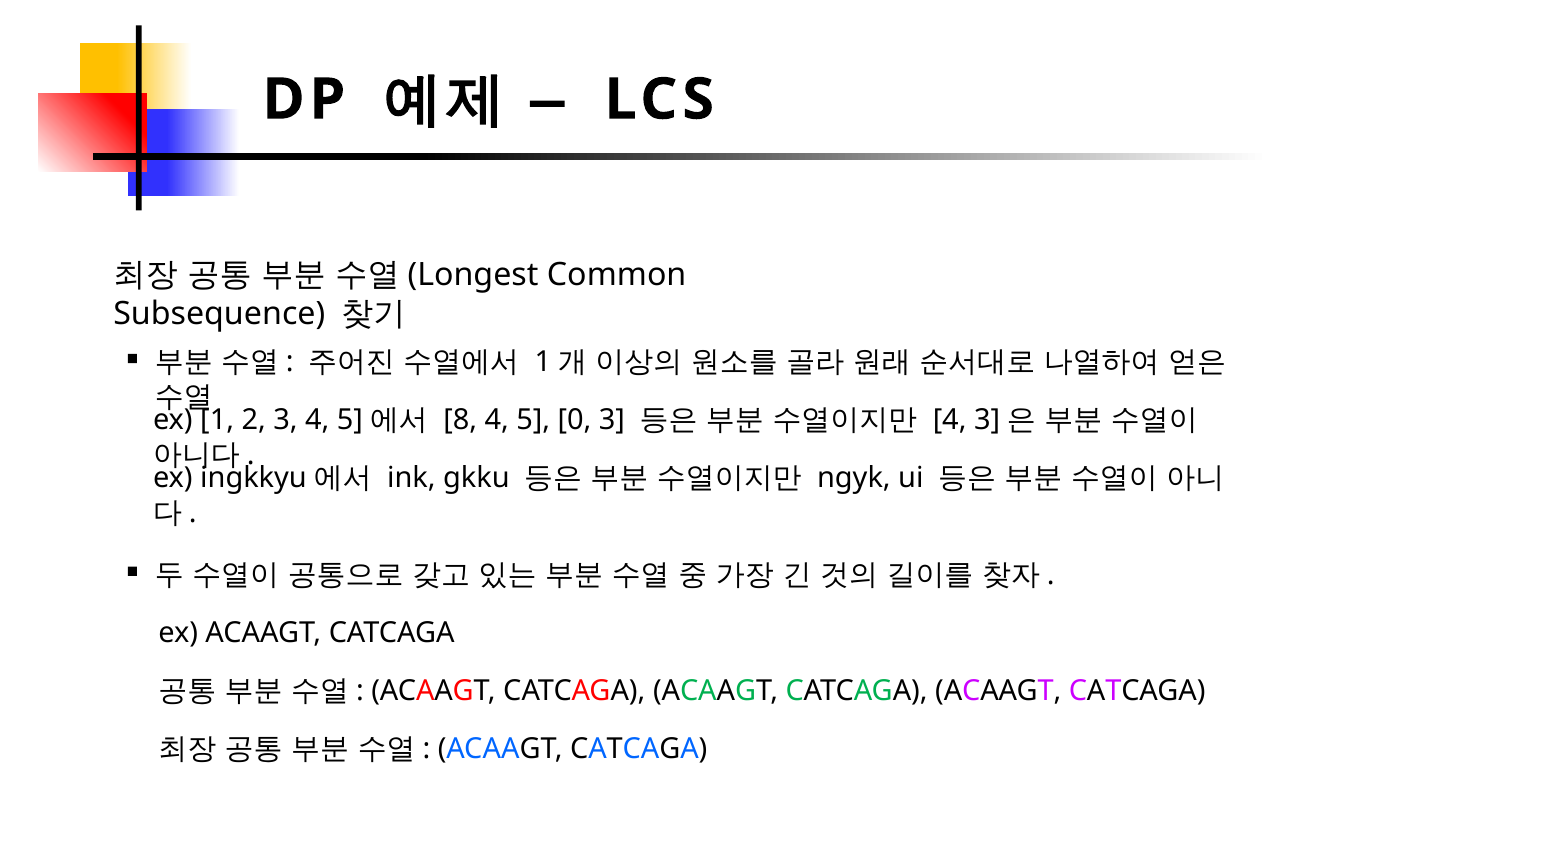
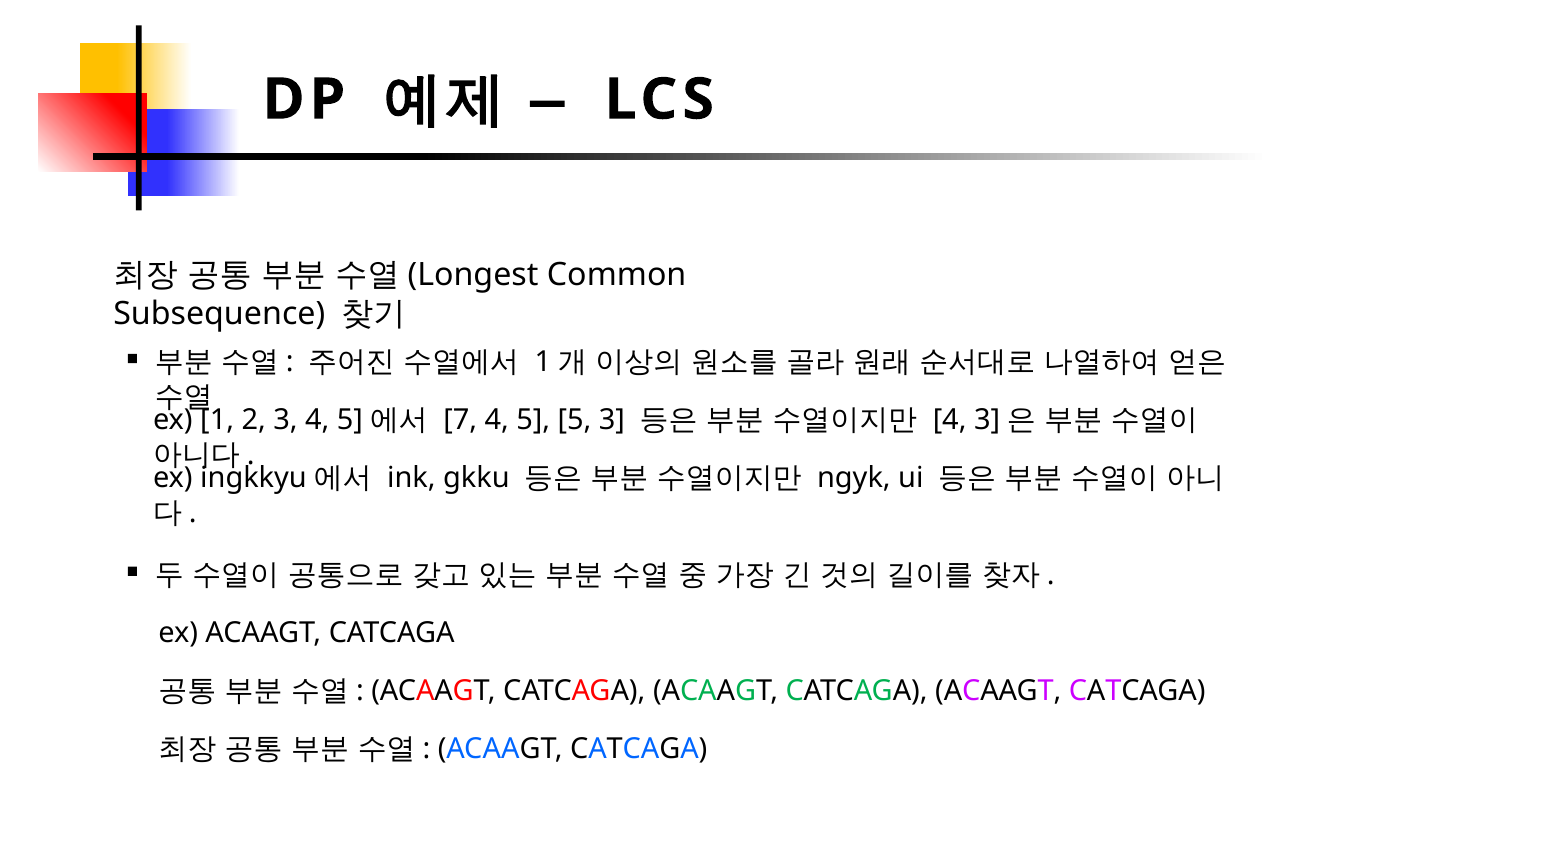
8: 8 -> 7
5 0: 0 -> 5
